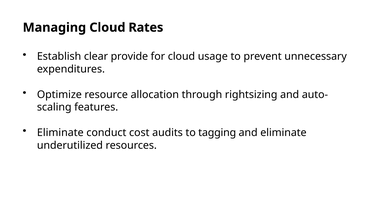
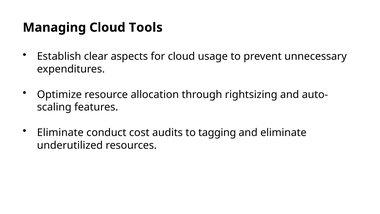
Rates: Rates -> Tools
provide: provide -> aspects
